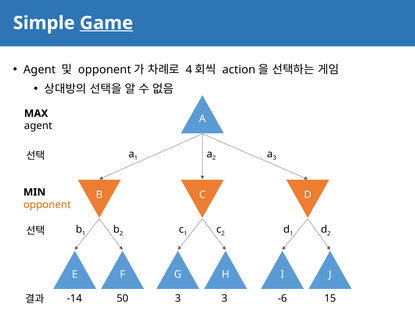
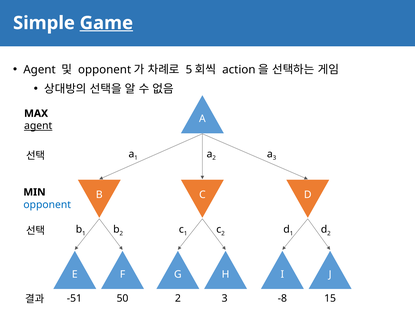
4: 4 -> 5
agent at (38, 126) underline: none -> present
opponent at (47, 205) colour: orange -> blue
-14: -14 -> -51
50 3: 3 -> 2
-6: -6 -> -8
